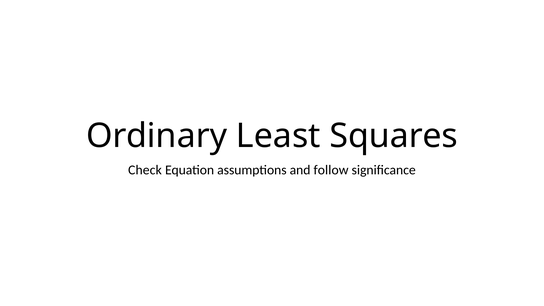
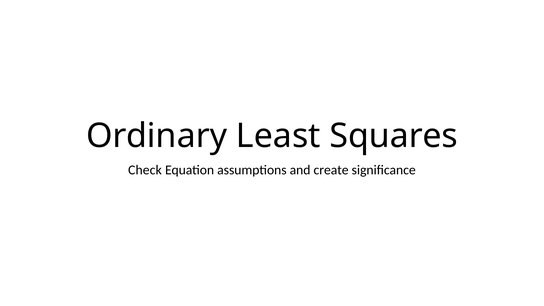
follow: follow -> create
